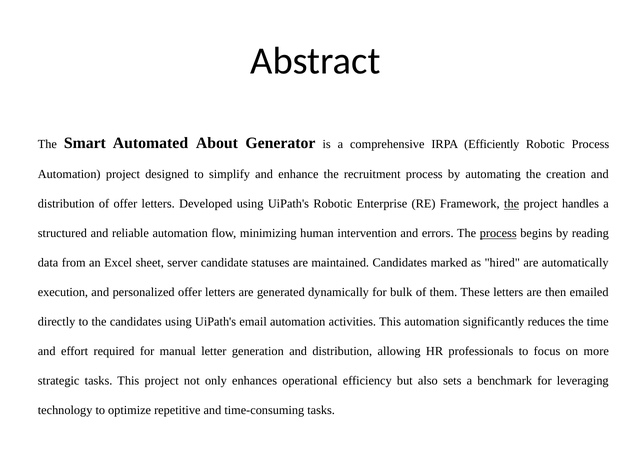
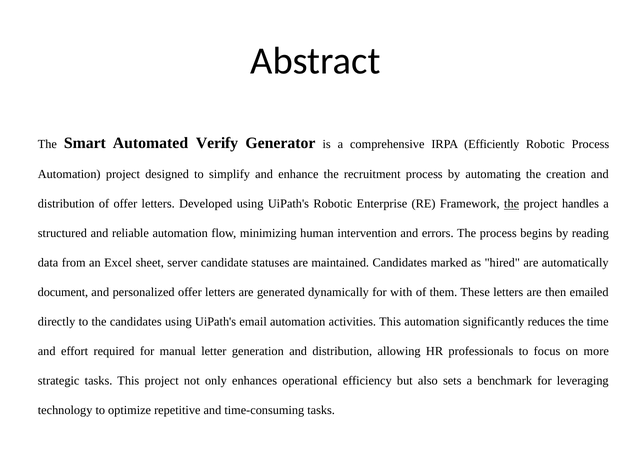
About: About -> Verify
process at (498, 233) underline: present -> none
execution: execution -> document
bulk: bulk -> with
